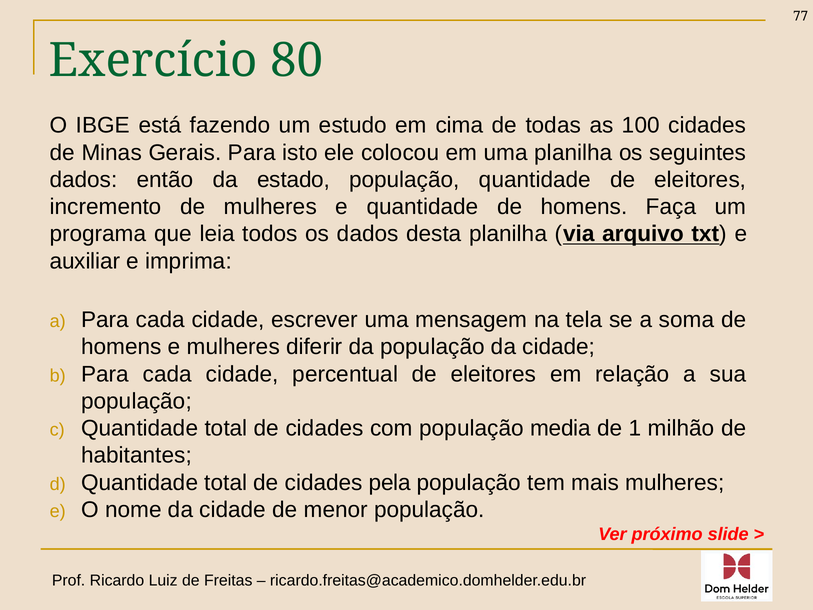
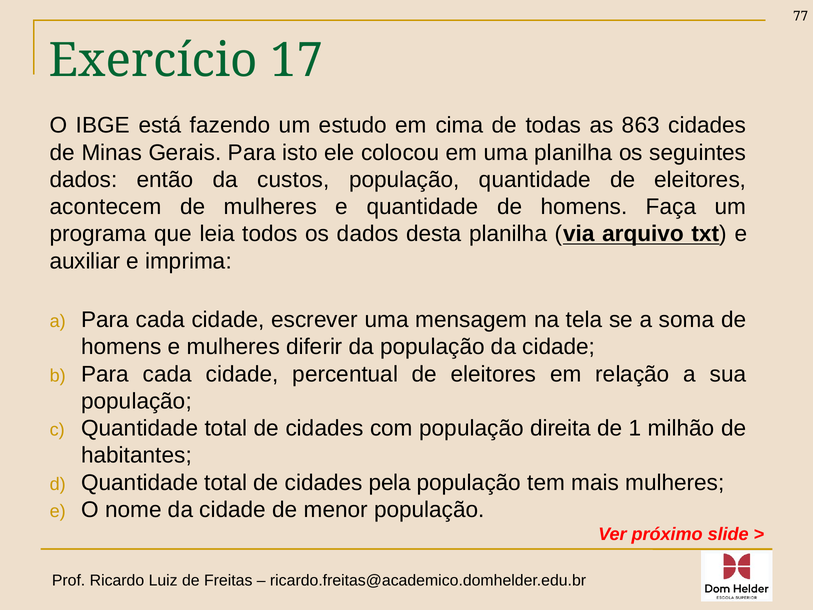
80: 80 -> 17
100: 100 -> 863
estado: estado -> custos
incremento: incremento -> acontecem
media: media -> direita
